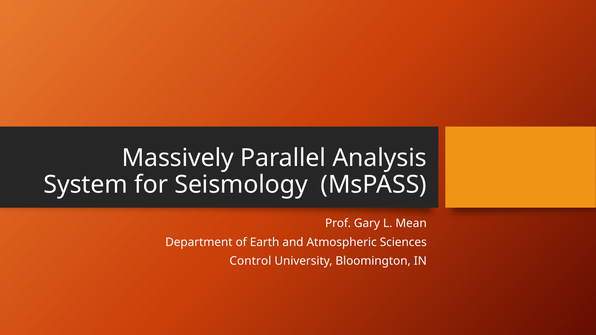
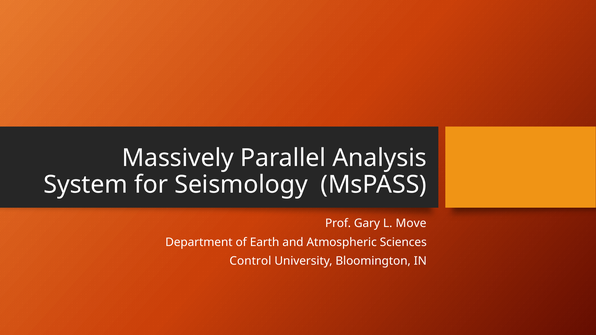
Mean: Mean -> Move
